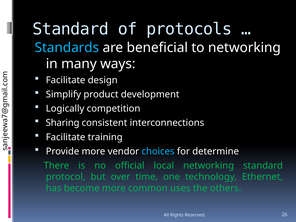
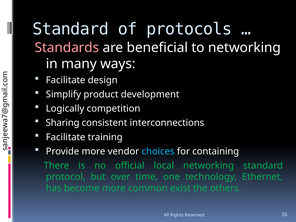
Standards colour: light blue -> pink
determine: determine -> containing
uses: uses -> exist
